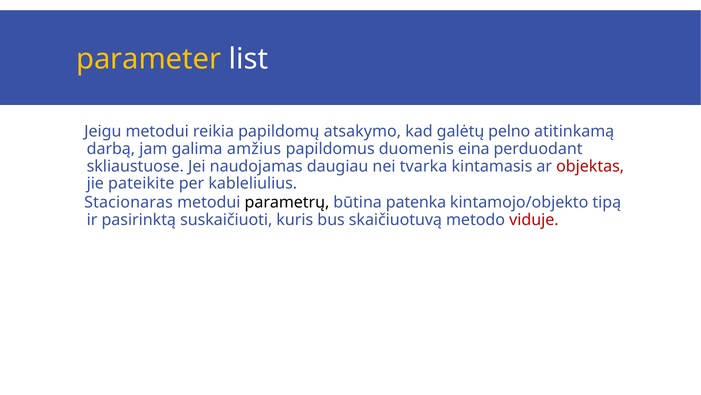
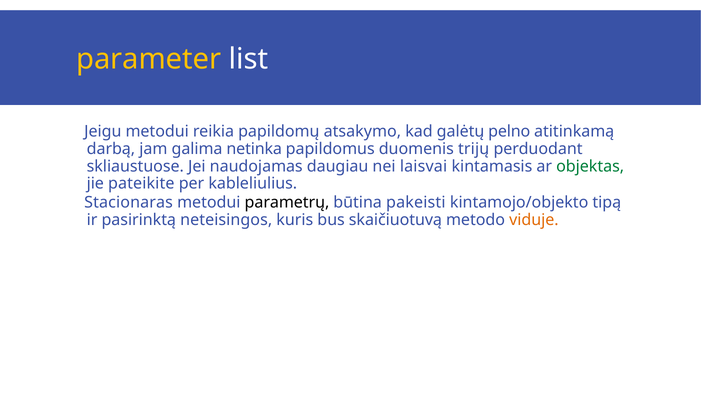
amžius: amžius -> netinka
eina: eina -> trijų
tvarka: tvarka -> laisvai
objektas colour: red -> green
patenka: patenka -> pakeisti
suskaičiuoti: suskaičiuoti -> neteisingos
viduje colour: red -> orange
